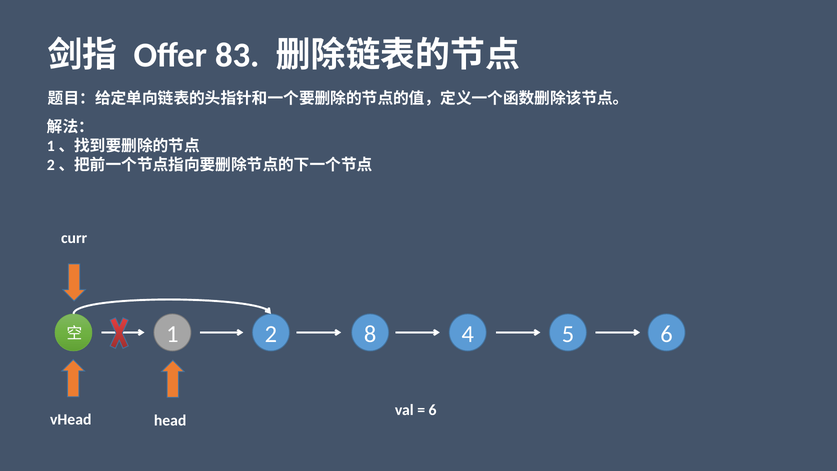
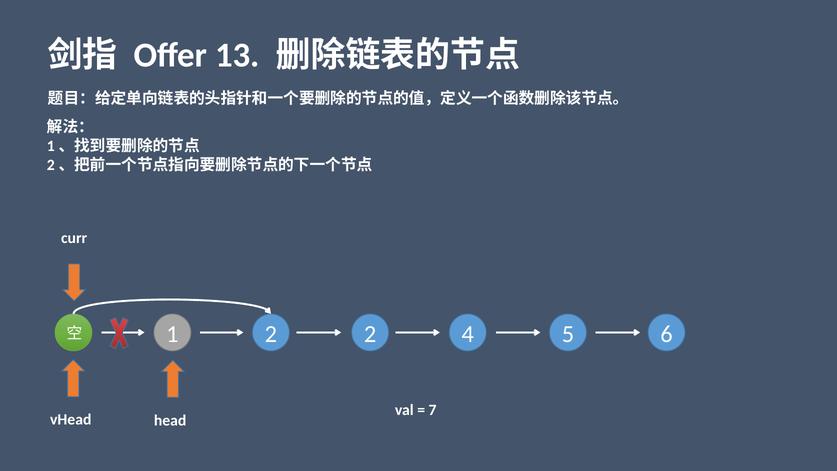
83: 83 -> 13
2 8: 8 -> 2
6 at (433, 410): 6 -> 7
